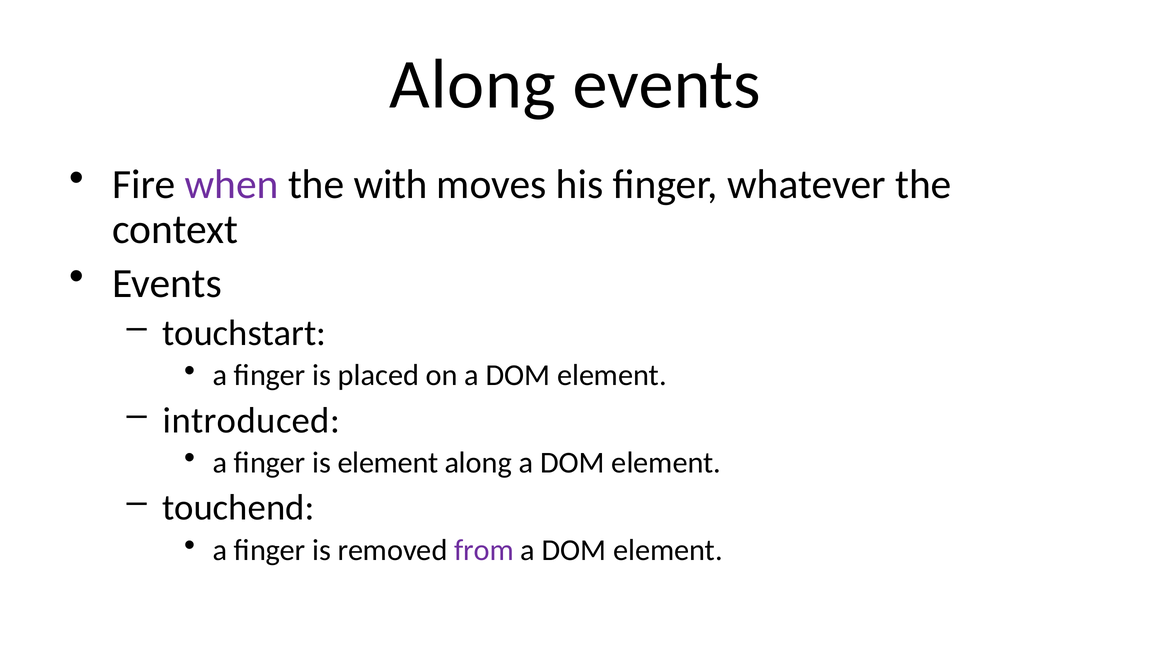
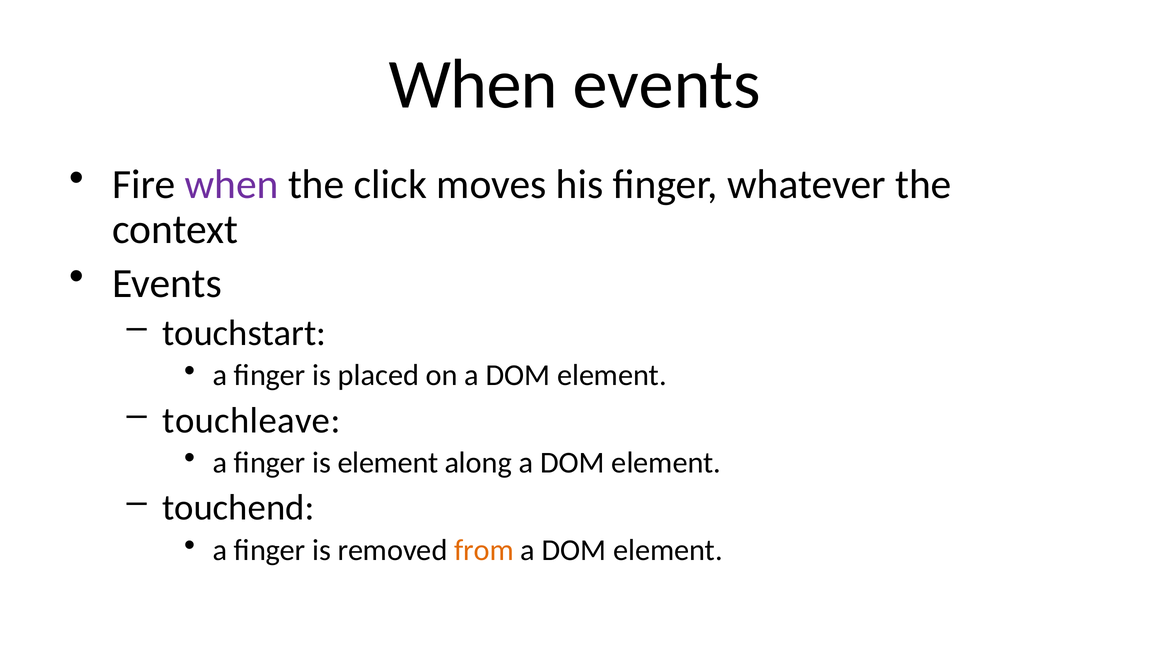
Along at (472, 85): Along -> When
with: with -> click
introduced: introduced -> touchleave
from colour: purple -> orange
